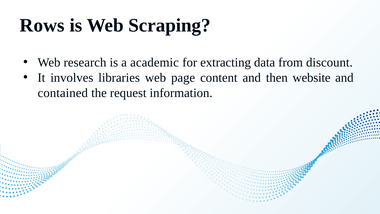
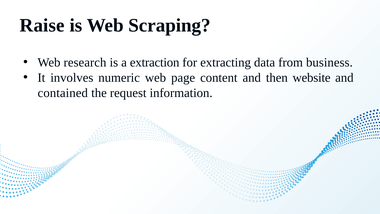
Rows: Rows -> Raise
academic: academic -> extraction
discount: discount -> business
libraries: libraries -> numeric
